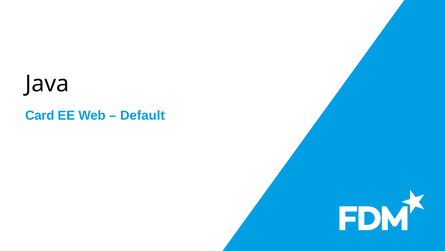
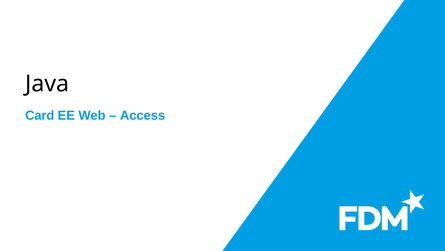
Default: Default -> Access
